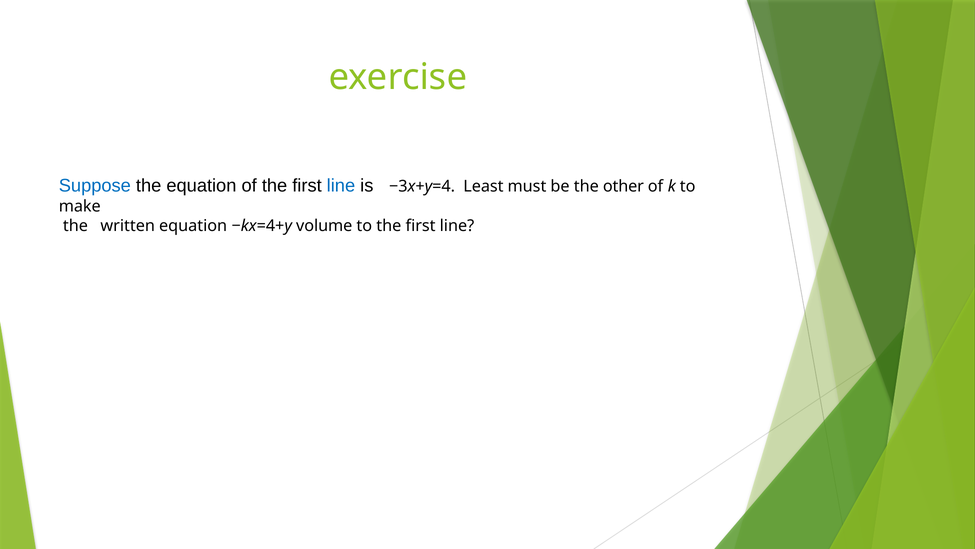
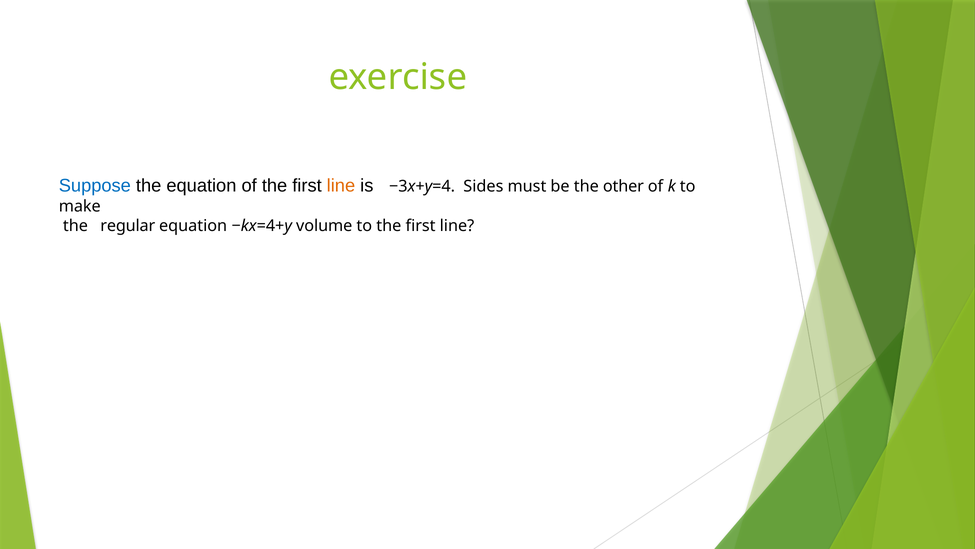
line at (341, 186) colour: blue -> orange
Least: Least -> Sides
written: written -> regular
